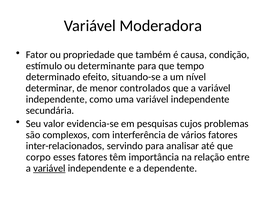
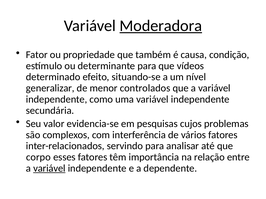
Moderadora underline: none -> present
tempo: tempo -> vídeos
determinar: determinar -> generalizar
